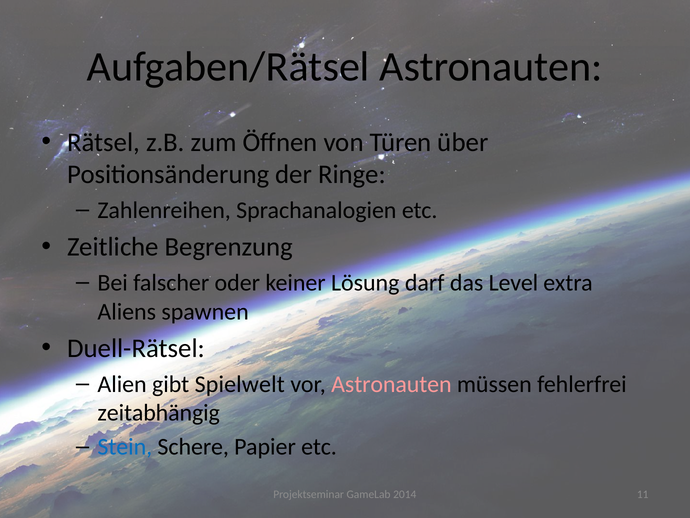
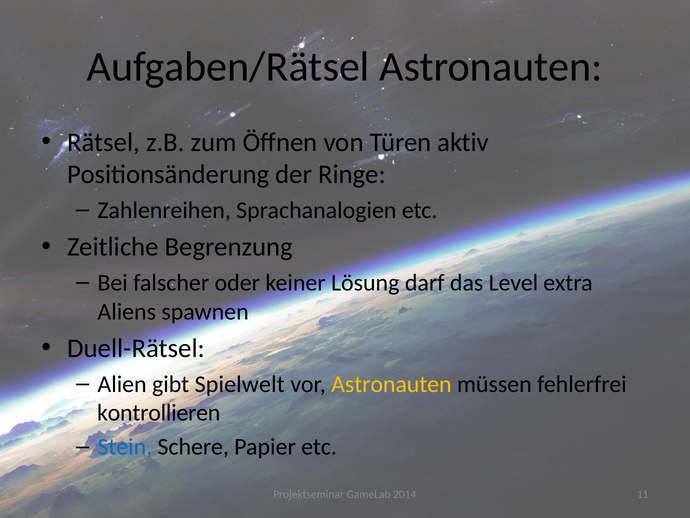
über: über -> aktiv
Astronauten at (391, 384) colour: pink -> yellow
zeitabhängig: zeitabhängig -> kontrollieren
